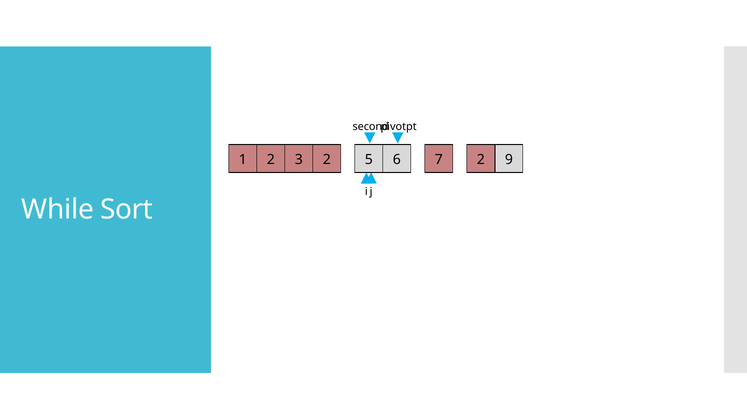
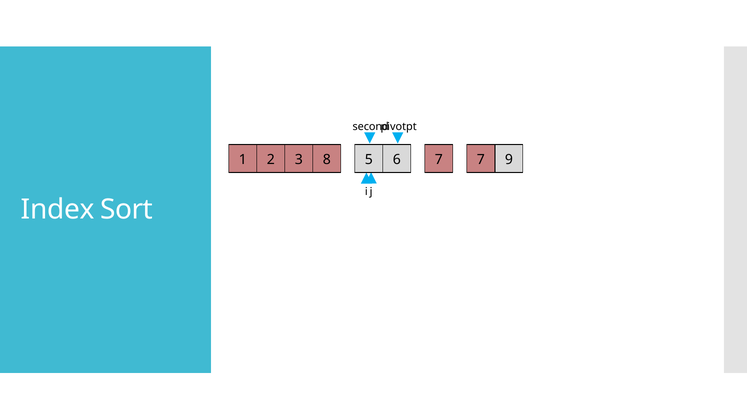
3 2: 2 -> 8
7 2: 2 -> 7
While: While -> Index
